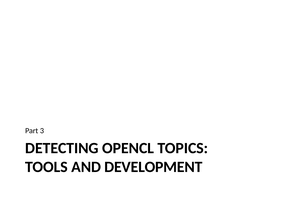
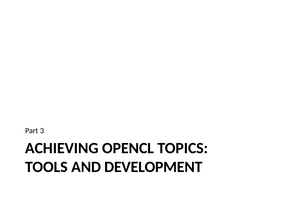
DETECTING: DETECTING -> ACHIEVING
